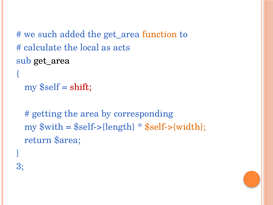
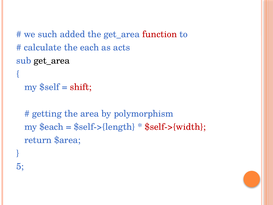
function colour: orange -> red
local: local -> each
corresponding: corresponding -> polymorphism
$with: $with -> $each
$self->{width colour: orange -> red
3: 3 -> 5
